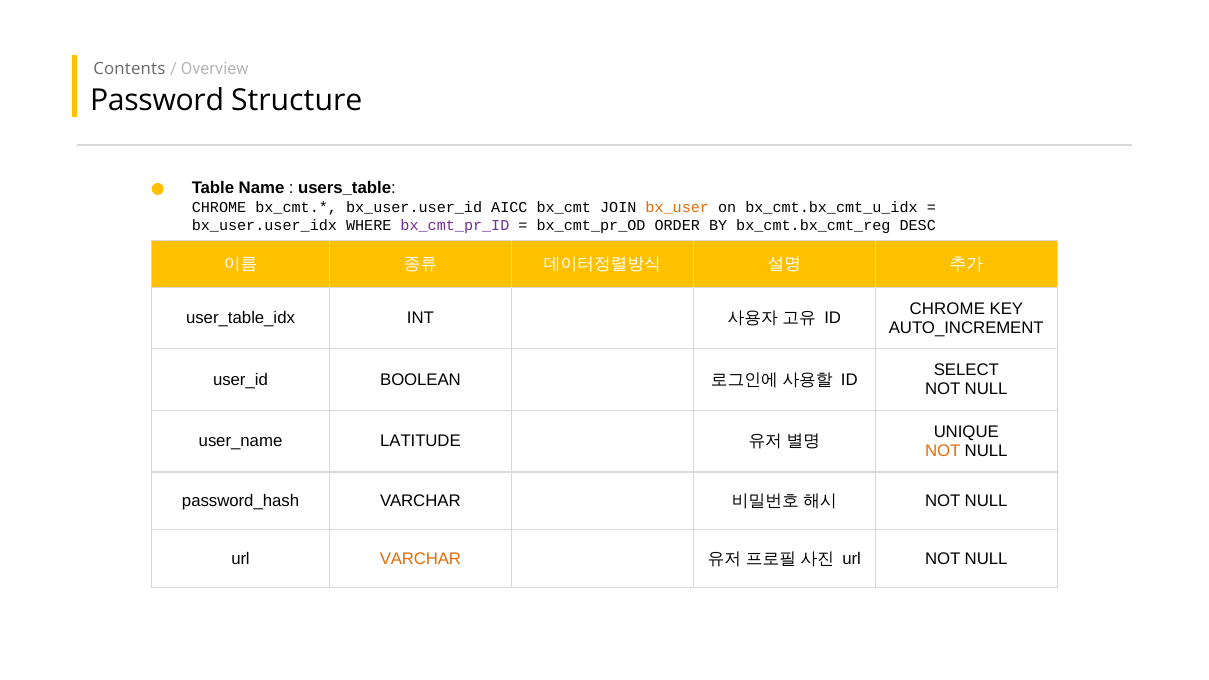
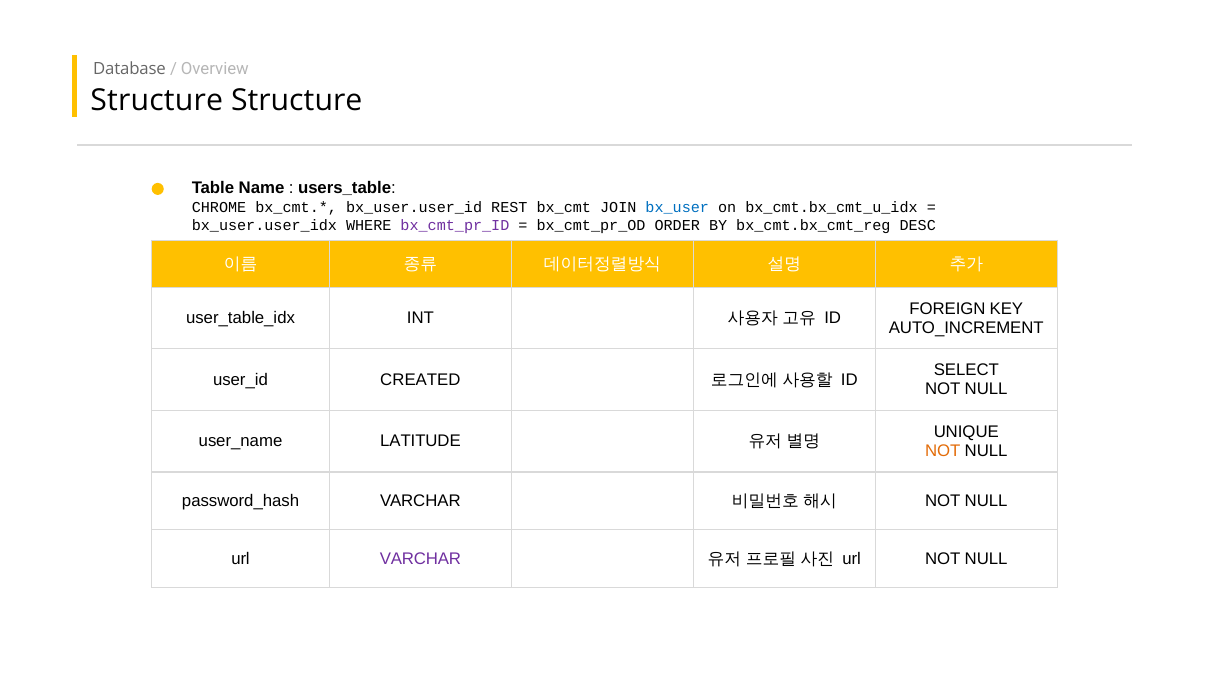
Contents: Contents -> Database
Password at (157, 100): Password -> Structure
AICC: AICC -> REST
bx_user colour: orange -> blue
CHROME at (947, 309): CHROME -> FOREIGN
BOOLEAN: BOOLEAN -> CREATED
VARCHAR at (420, 559) colour: orange -> purple
